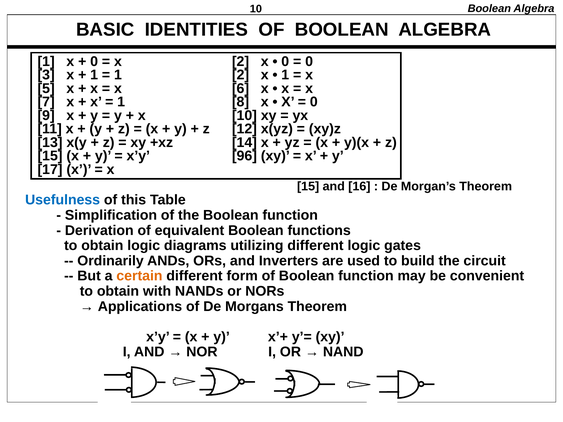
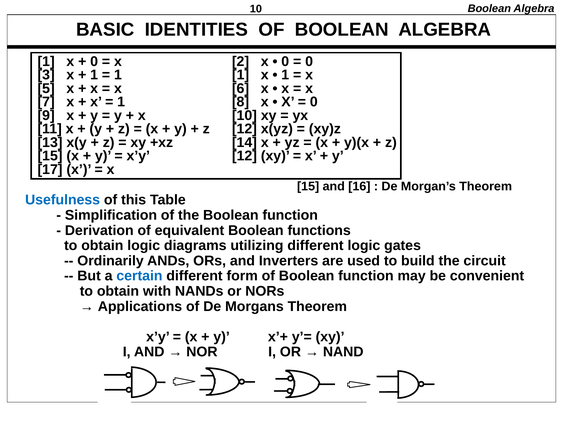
2 at (241, 75): 2 -> 1
96 at (244, 156): 96 -> 12
certain colour: orange -> blue
